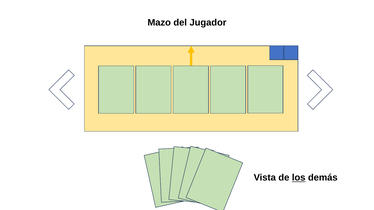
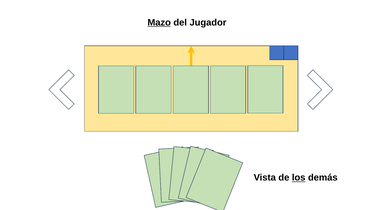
Mazo underline: none -> present
